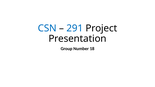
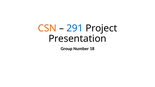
CSN colour: blue -> orange
